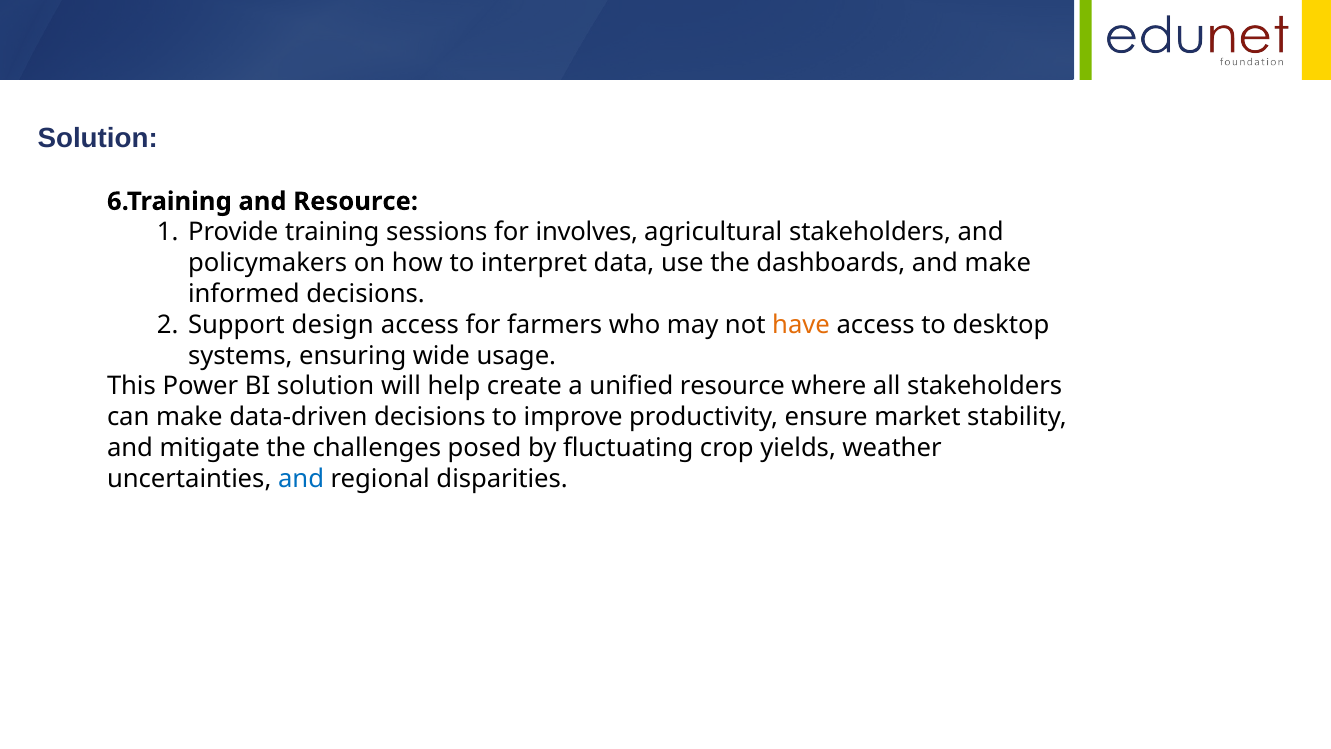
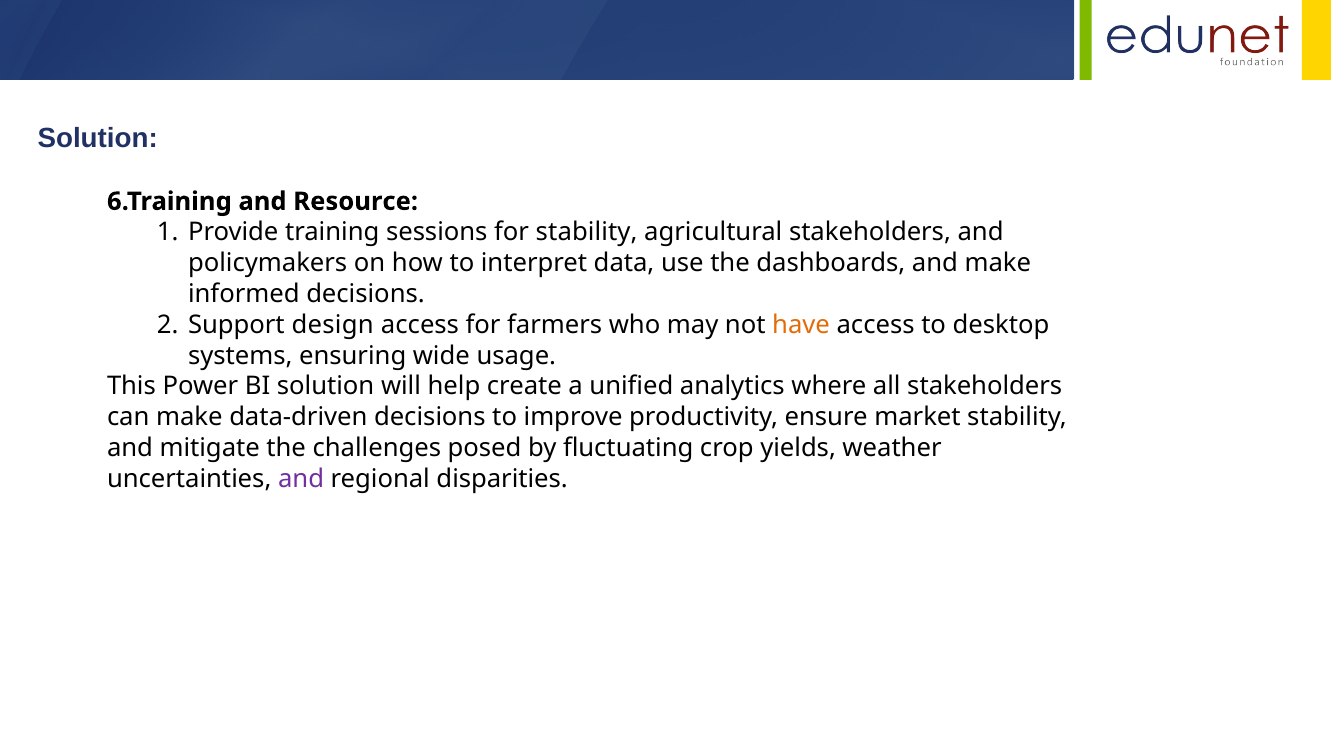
for involves: involves -> stability
unified resource: resource -> analytics
and at (301, 479) colour: blue -> purple
